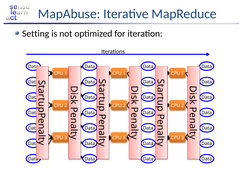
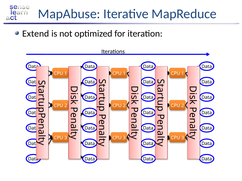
Setting: Setting -> Extend
